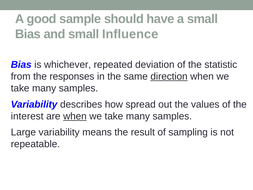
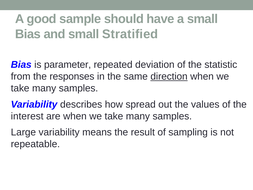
Influence: Influence -> Stratified
whichever: whichever -> parameter
when at (75, 116) underline: present -> none
